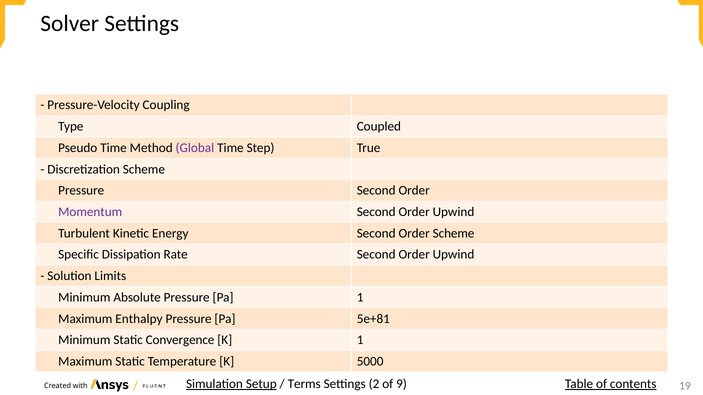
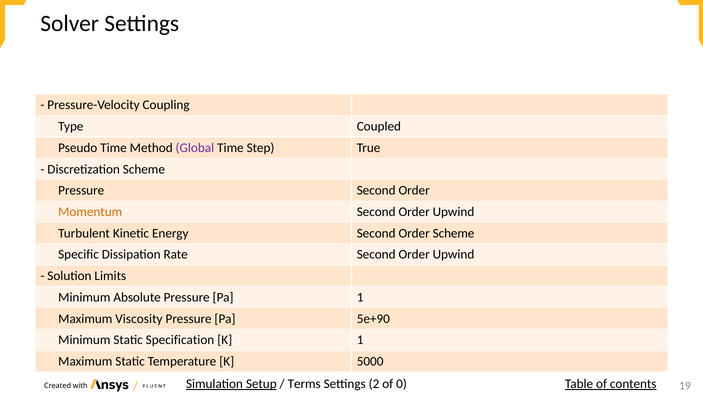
Momentum colour: purple -> orange
Enthalpy: Enthalpy -> Viscosity
5e+81: 5e+81 -> 5e+90
Convergence: Convergence -> Specification
9: 9 -> 0
